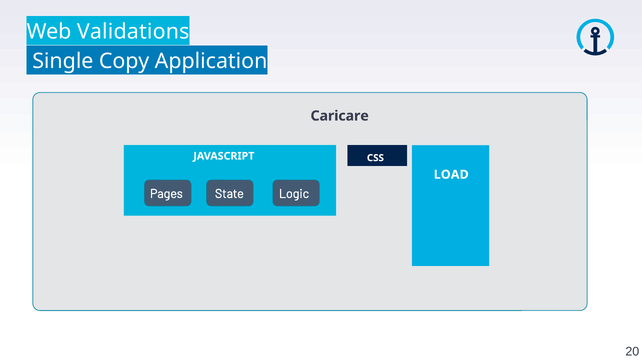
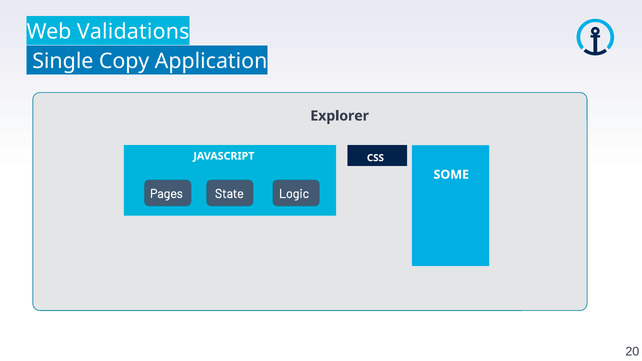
Caricare: Caricare -> Explorer
LOAD: LOAD -> SOME
